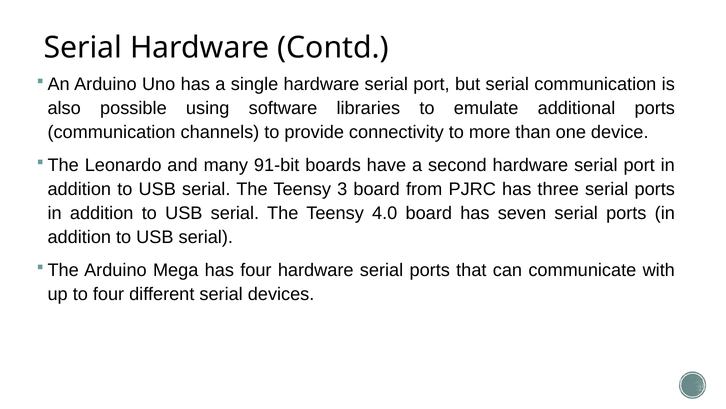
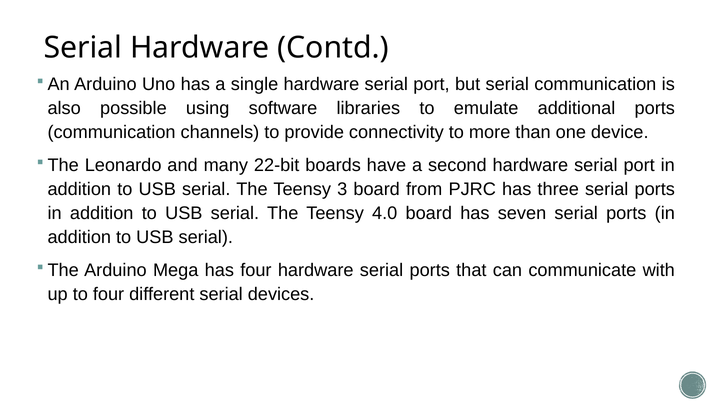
91-bit: 91-bit -> 22-bit
